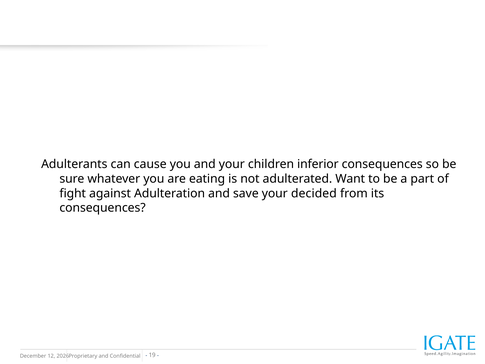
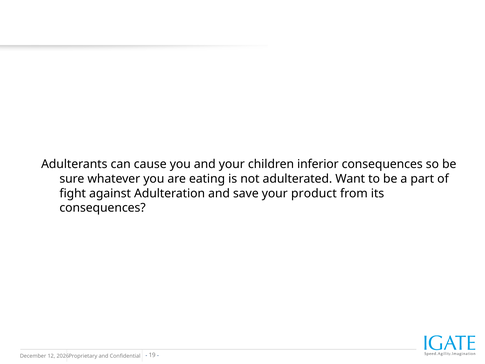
decided: decided -> product
